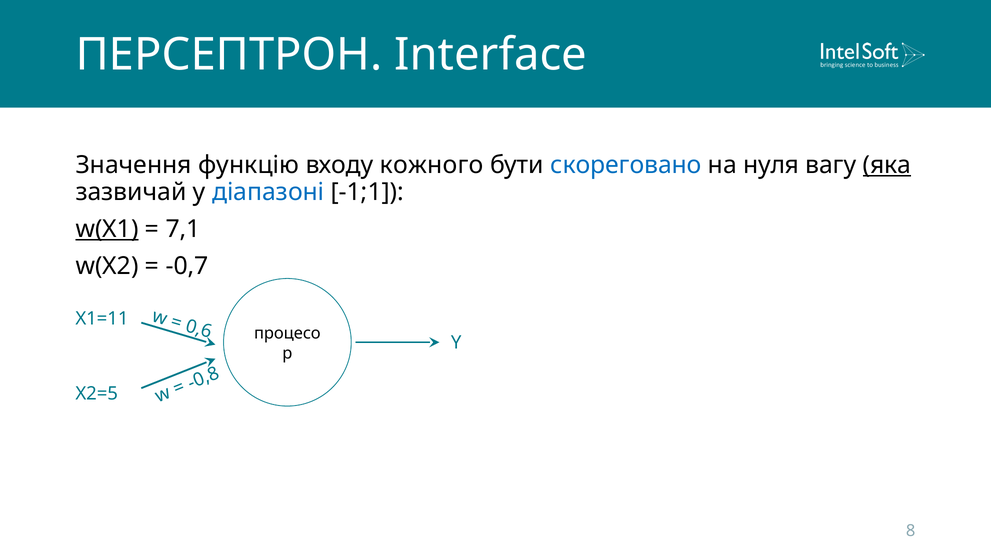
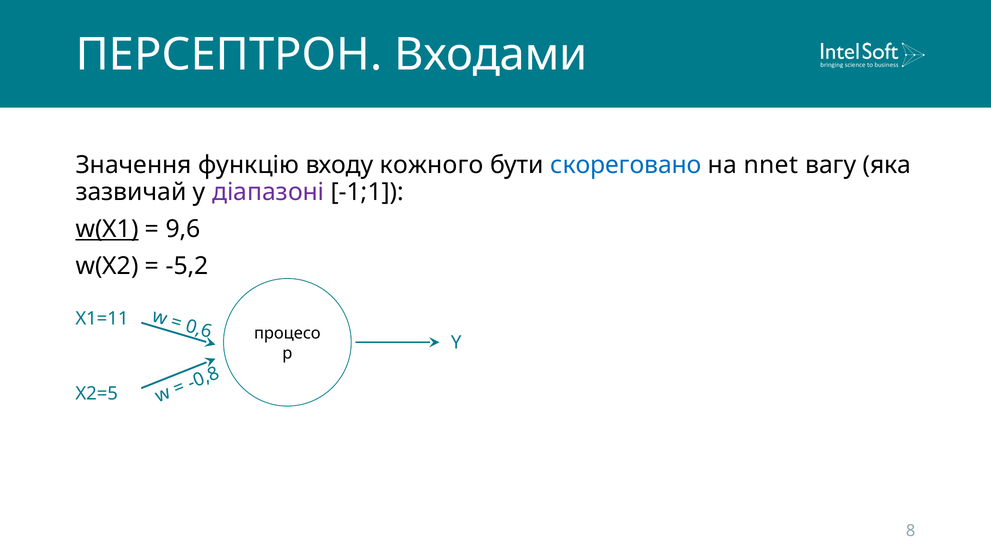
Interface: Interface -> Входами
нуля: нуля -> nnet
яка underline: present -> none
діапазоні colour: blue -> purple
7,1: 7,1 -> 9,6
-0,7: -0,7 -> -5,2
